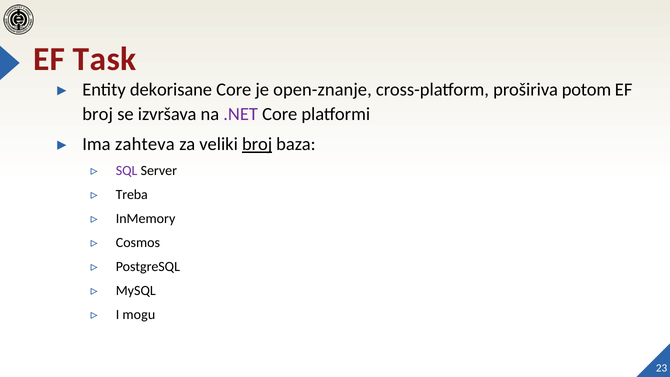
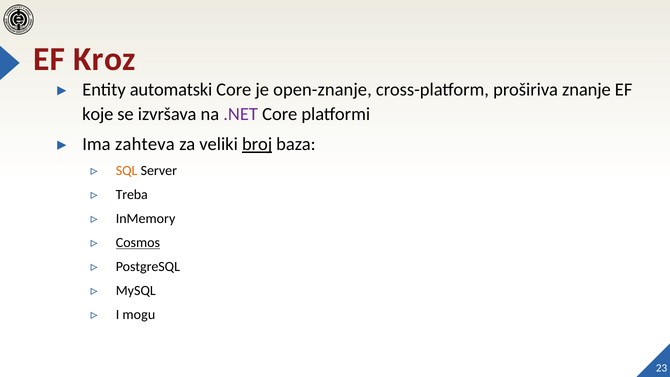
Task: Task -> Kroz
dekorisane: dekorisane -> automatski
potom: potom -> znanje
broj at (98, 114): broj -> koje
SQL colour: purple -> orange
Cosmos underline: none -> present
